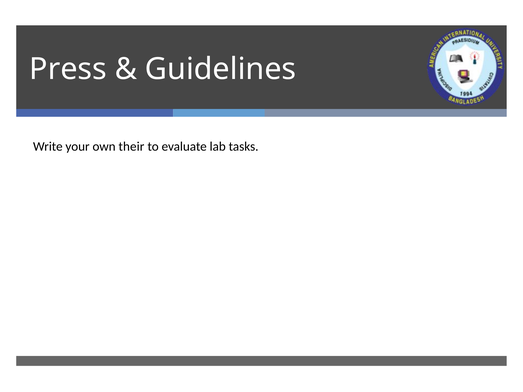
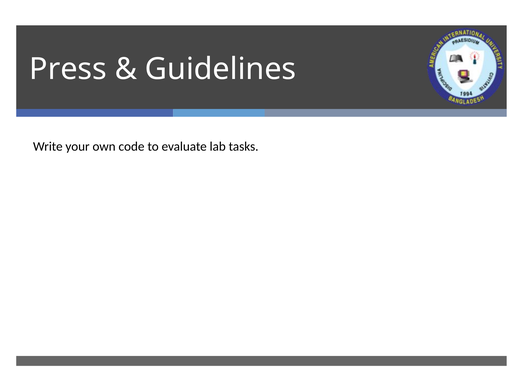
their: their -> code
